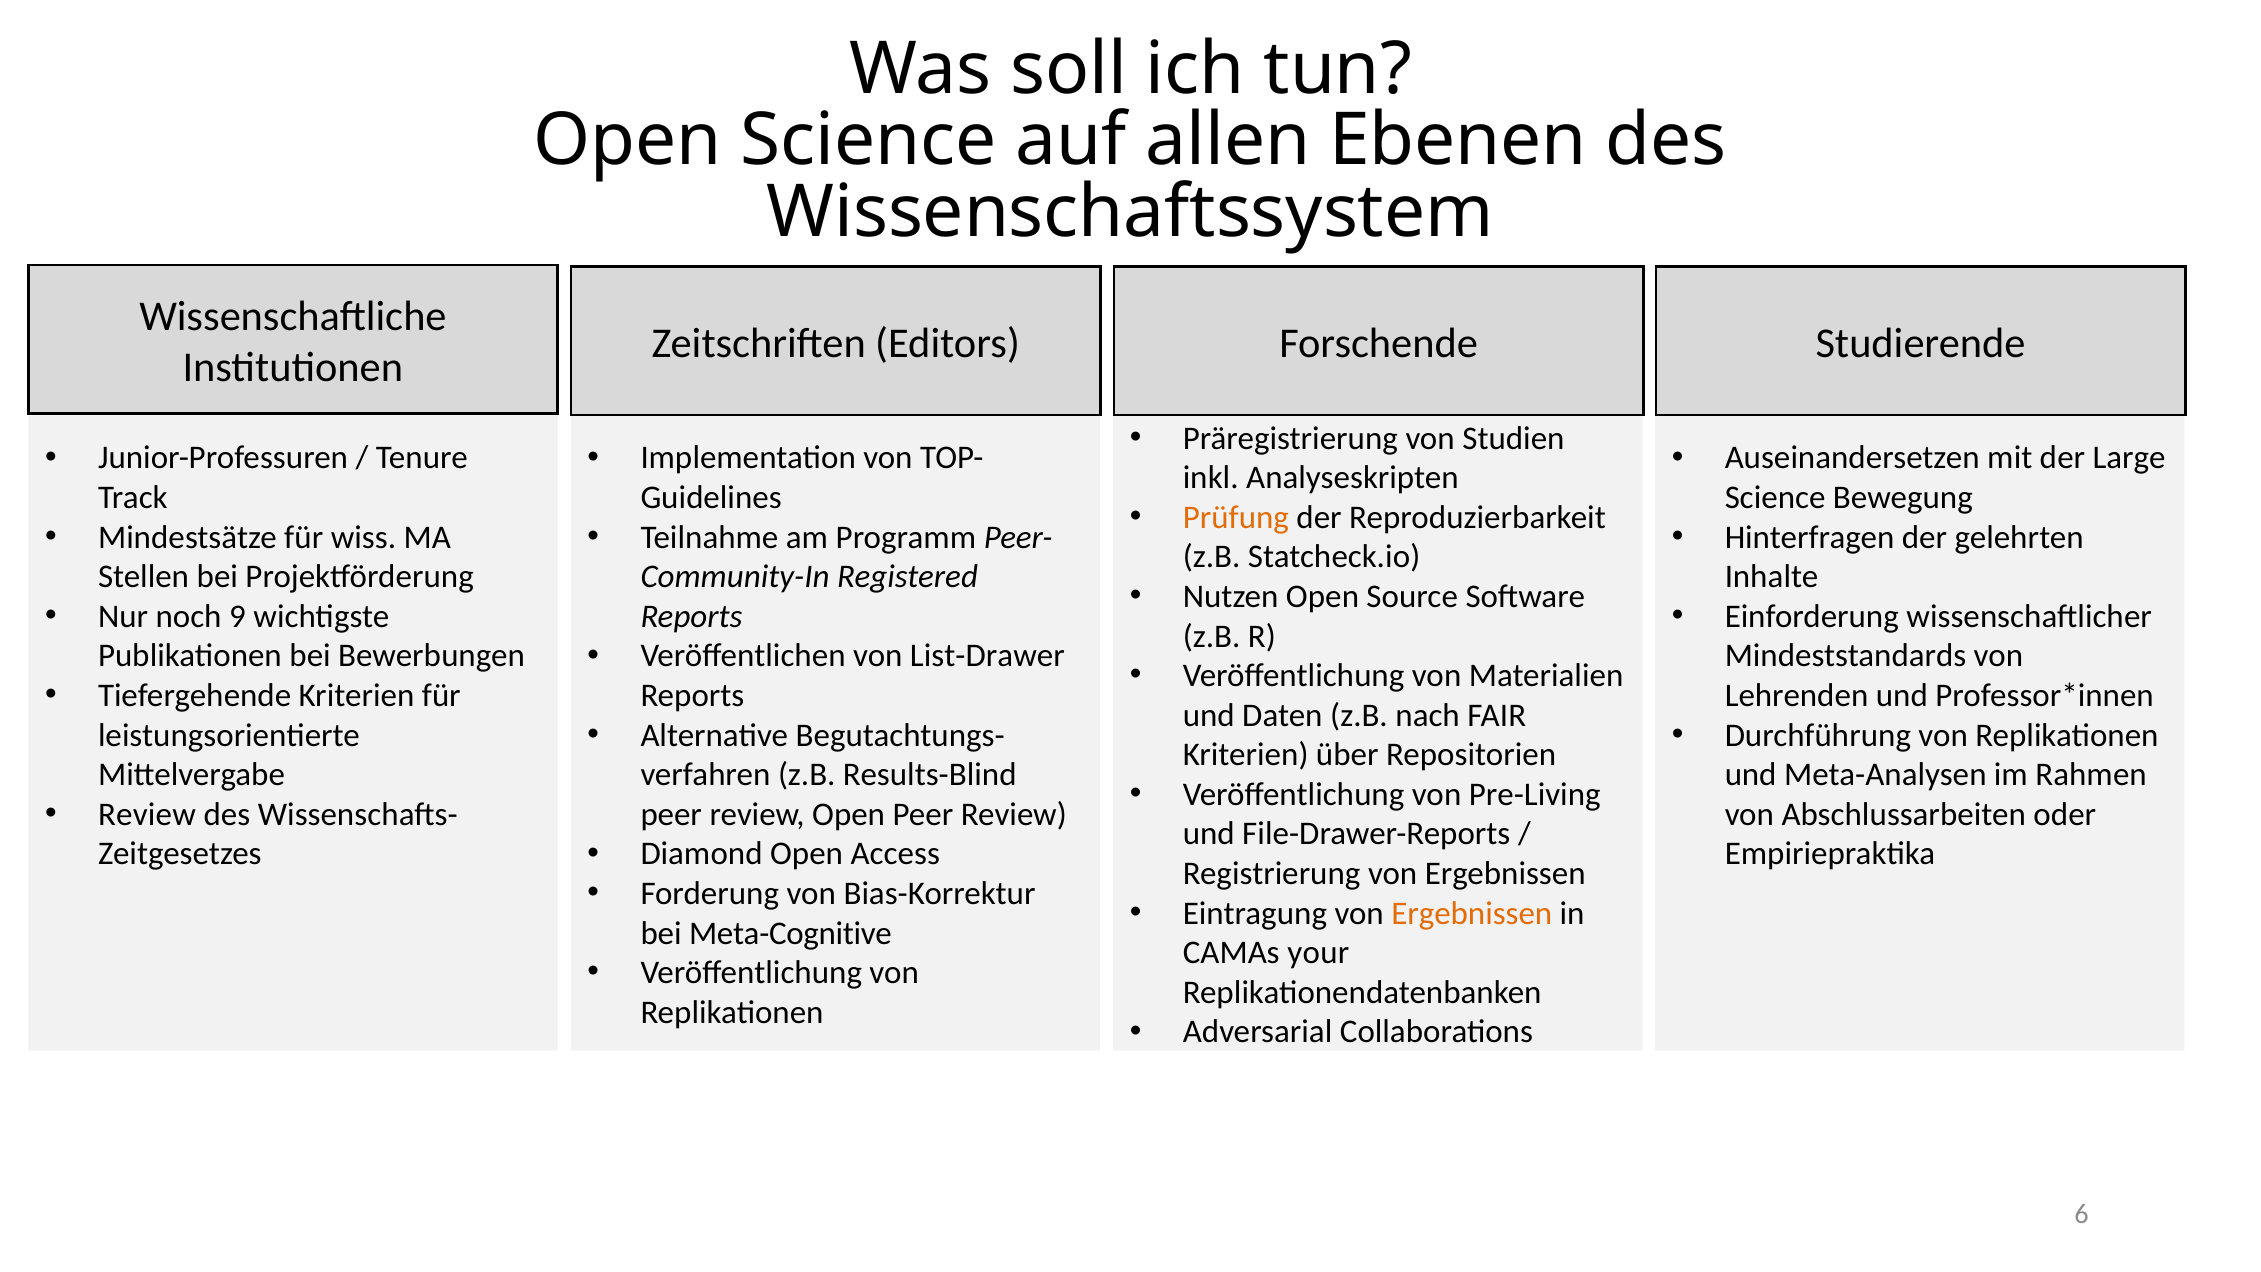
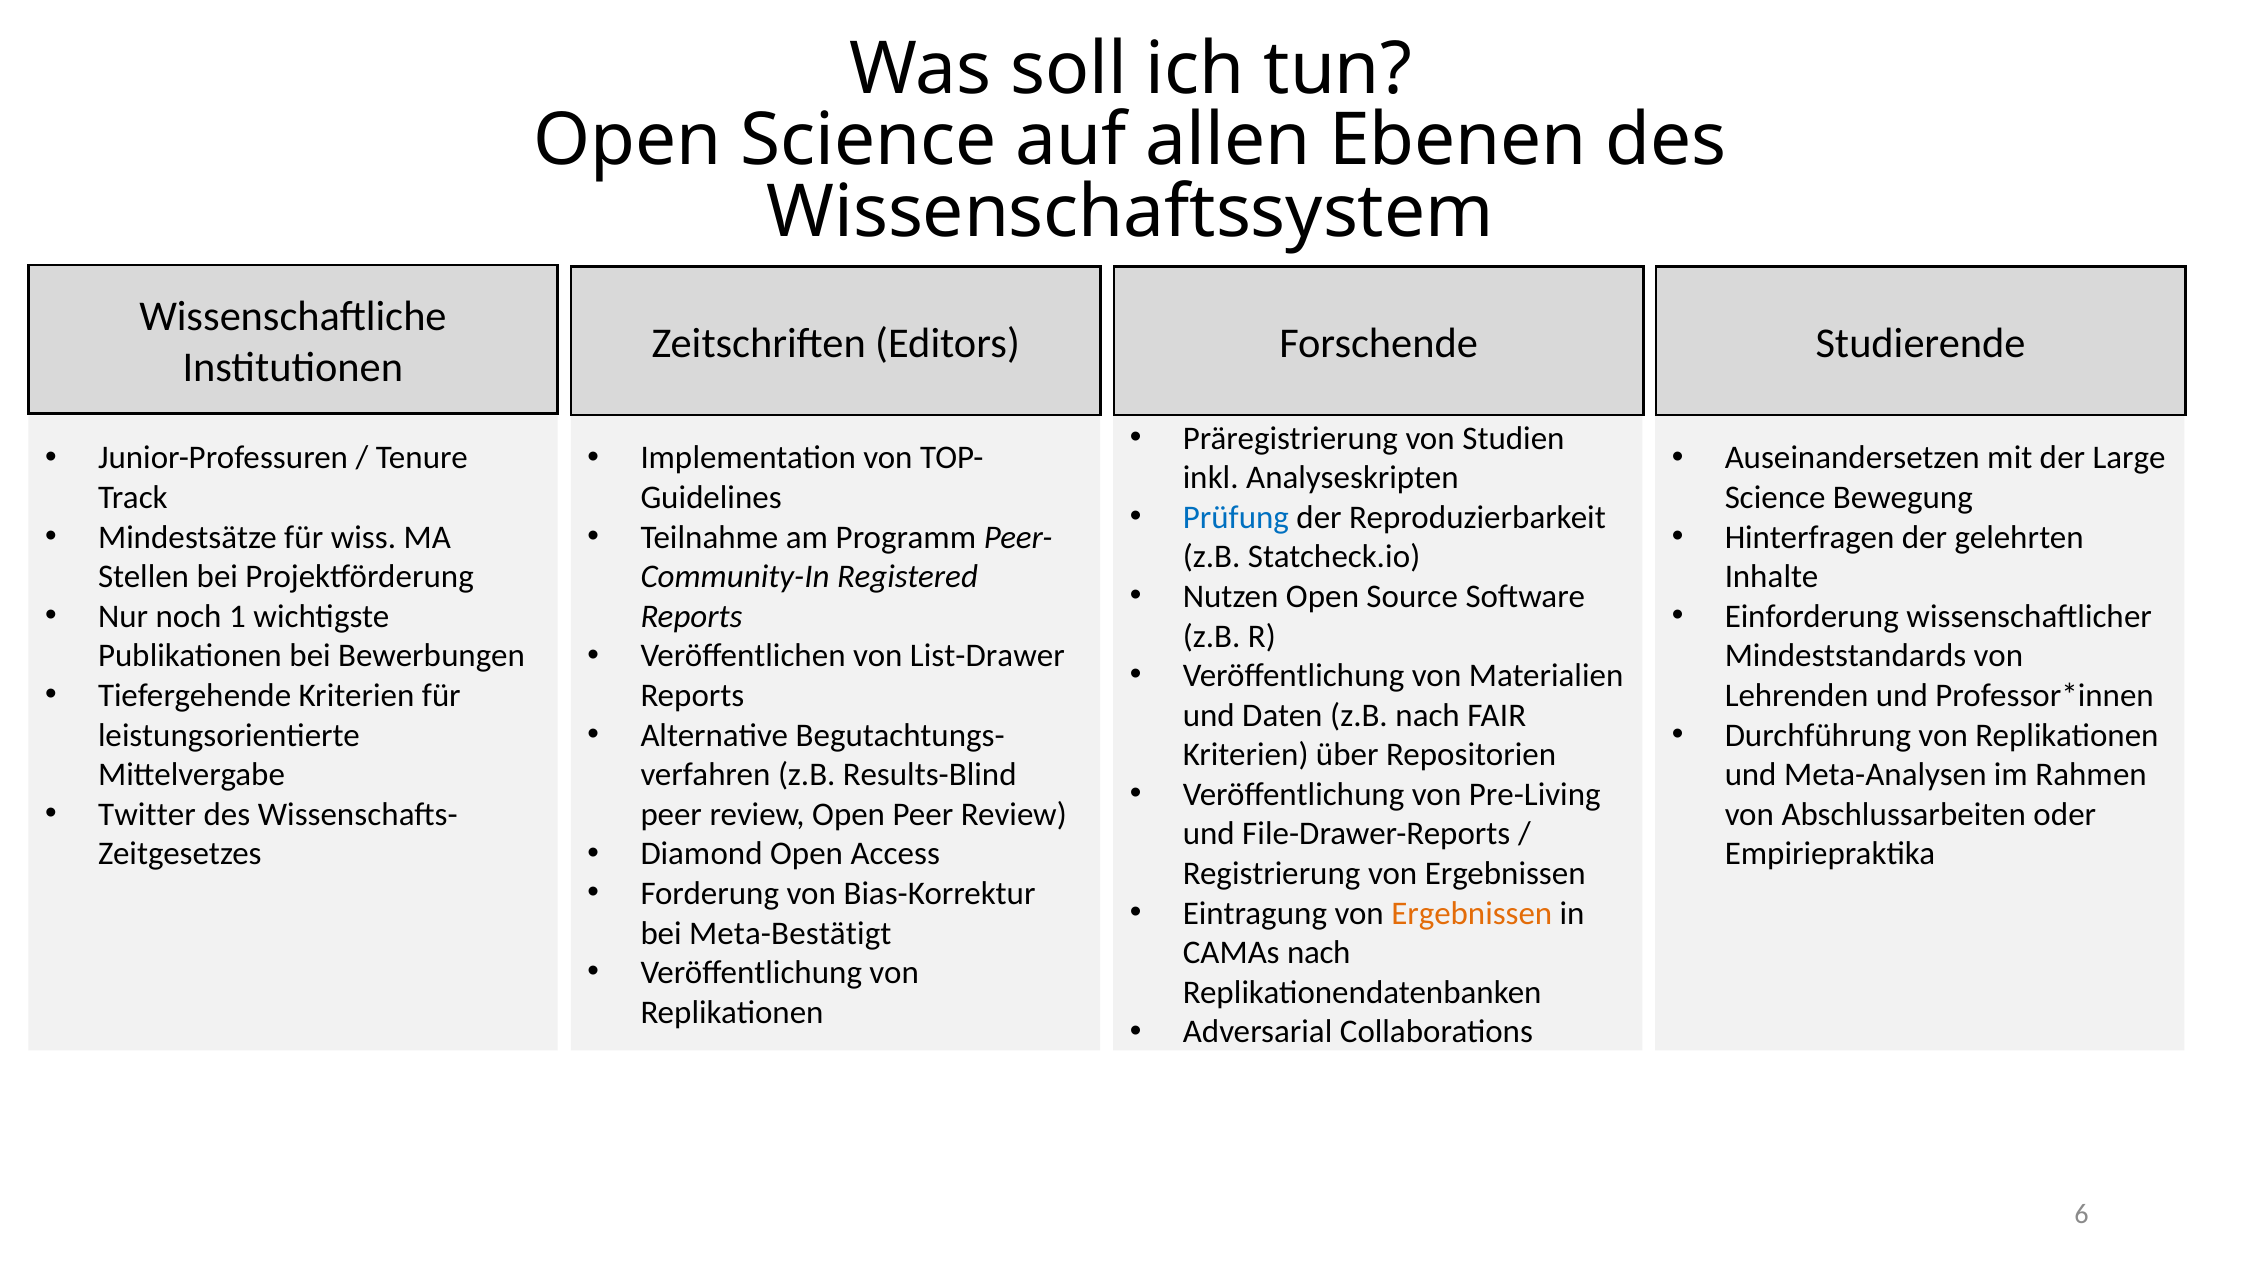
Prüfung colour: orange -> blue
9: 9 -> 1
Review at (147, 814): Review -> Twitter
Meta-Cognitive: Meta-Cognitive -> Meta-Bestätigt
CAMAs your: your -> nach
